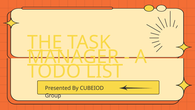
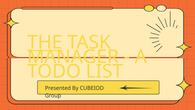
MANAGER underline: present -> none
